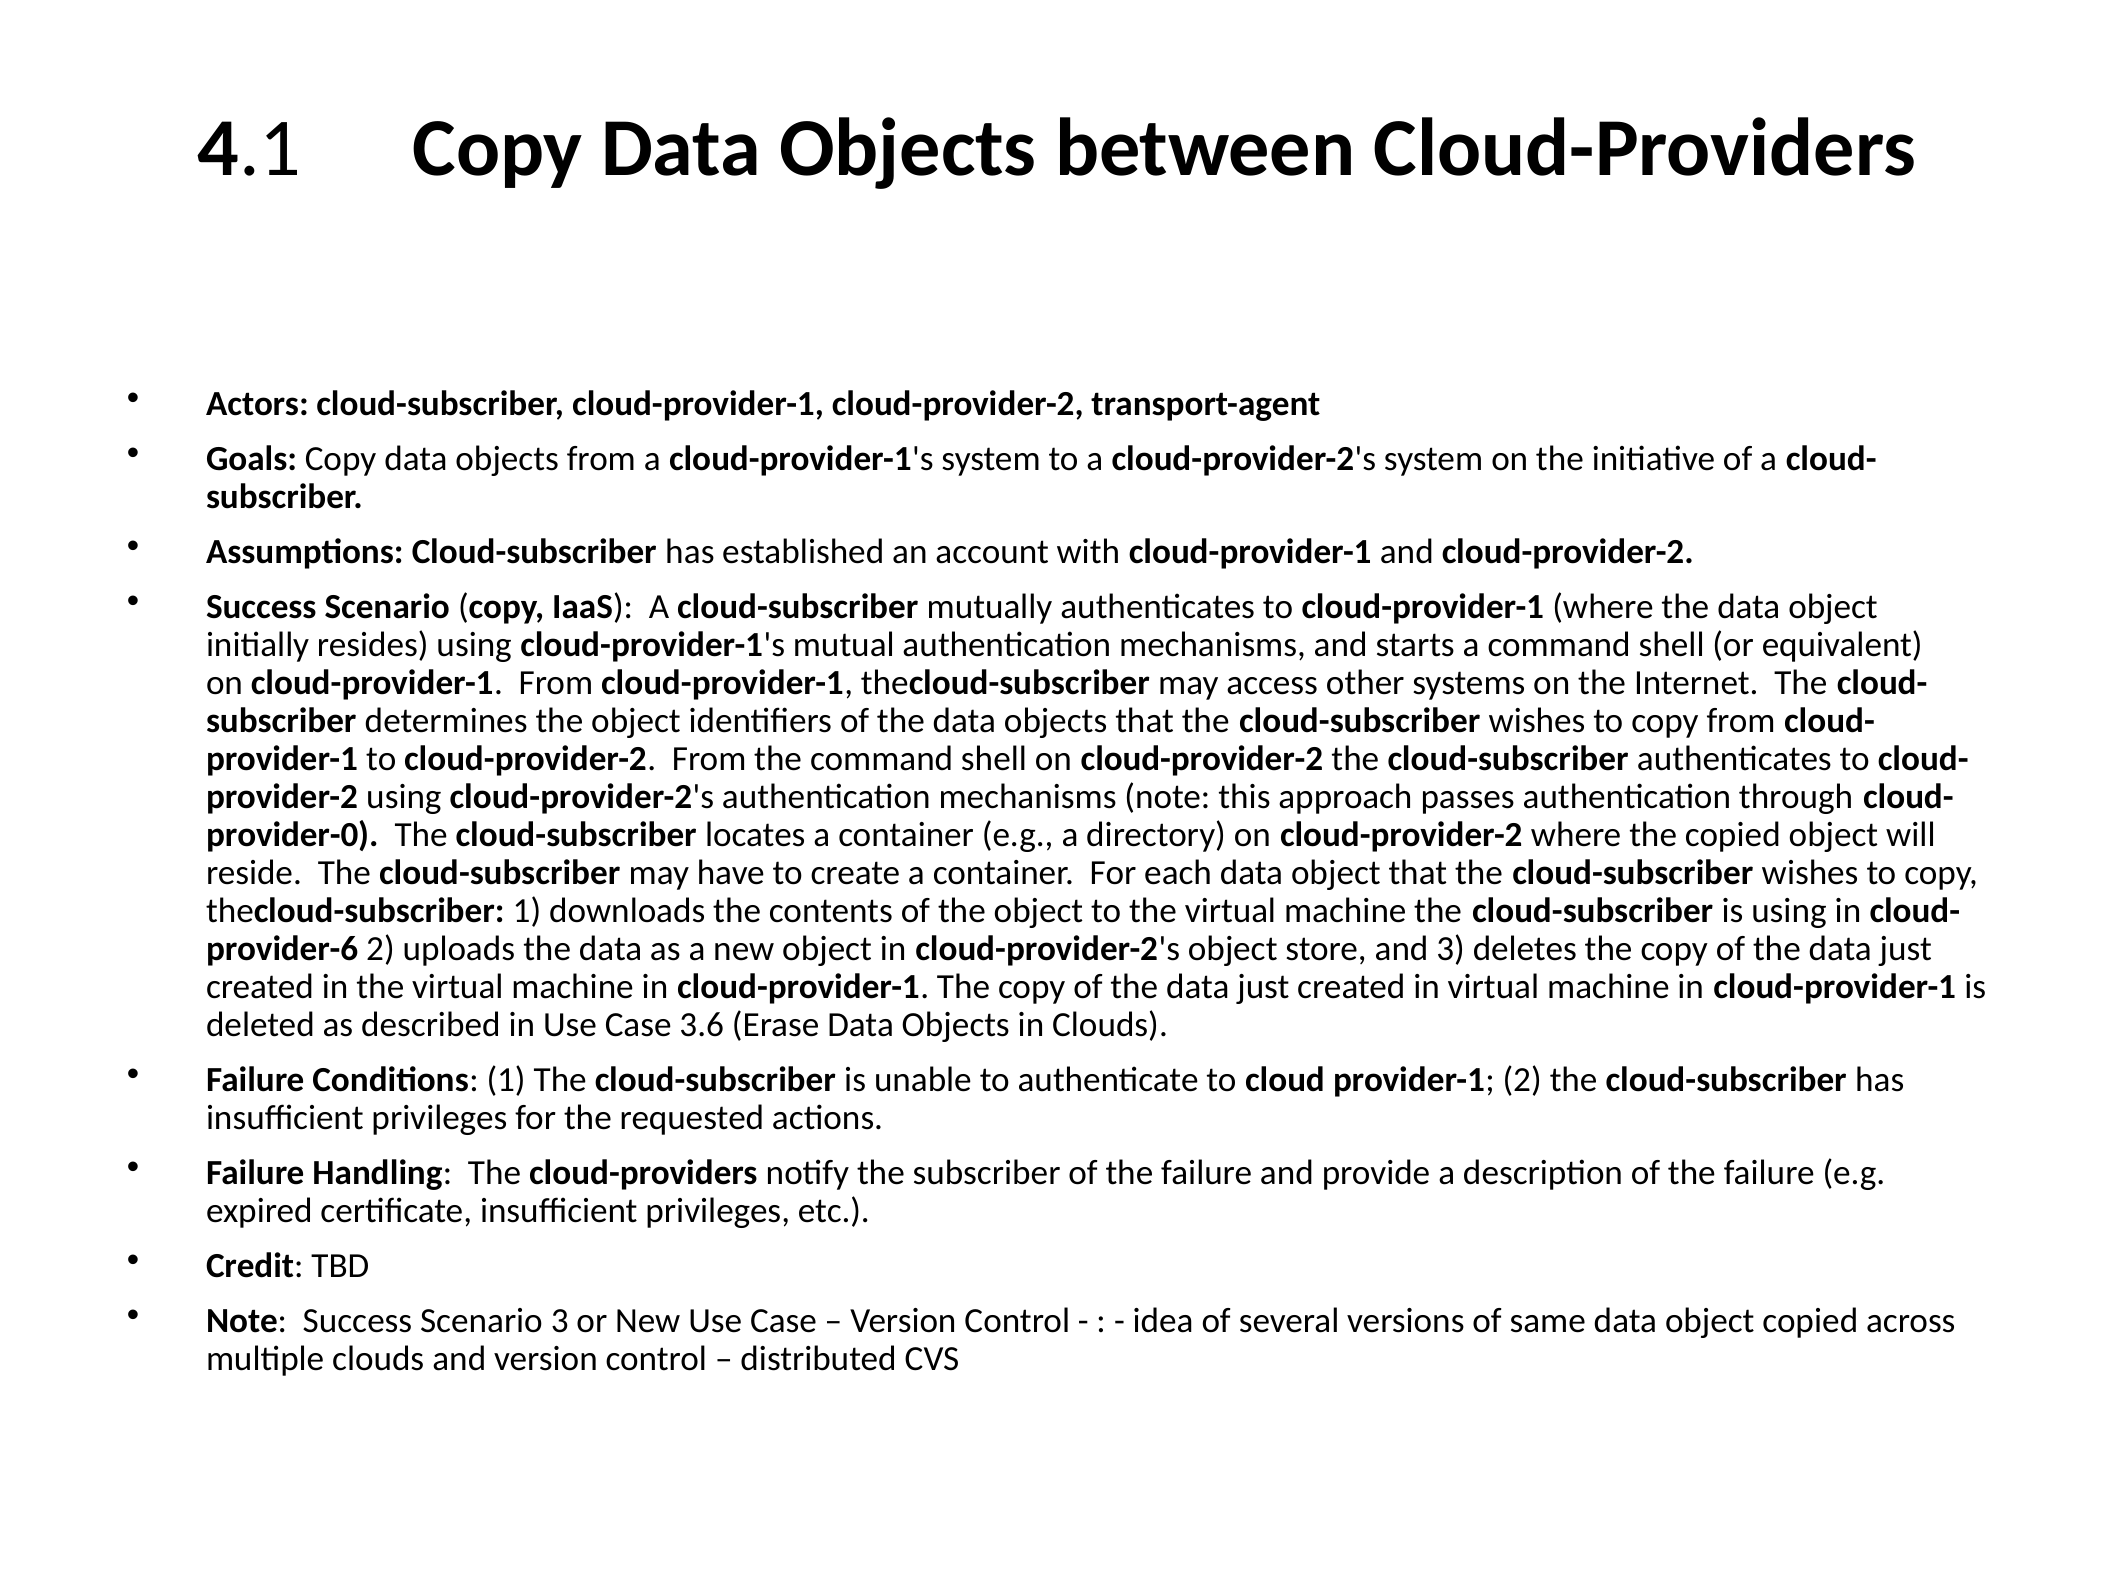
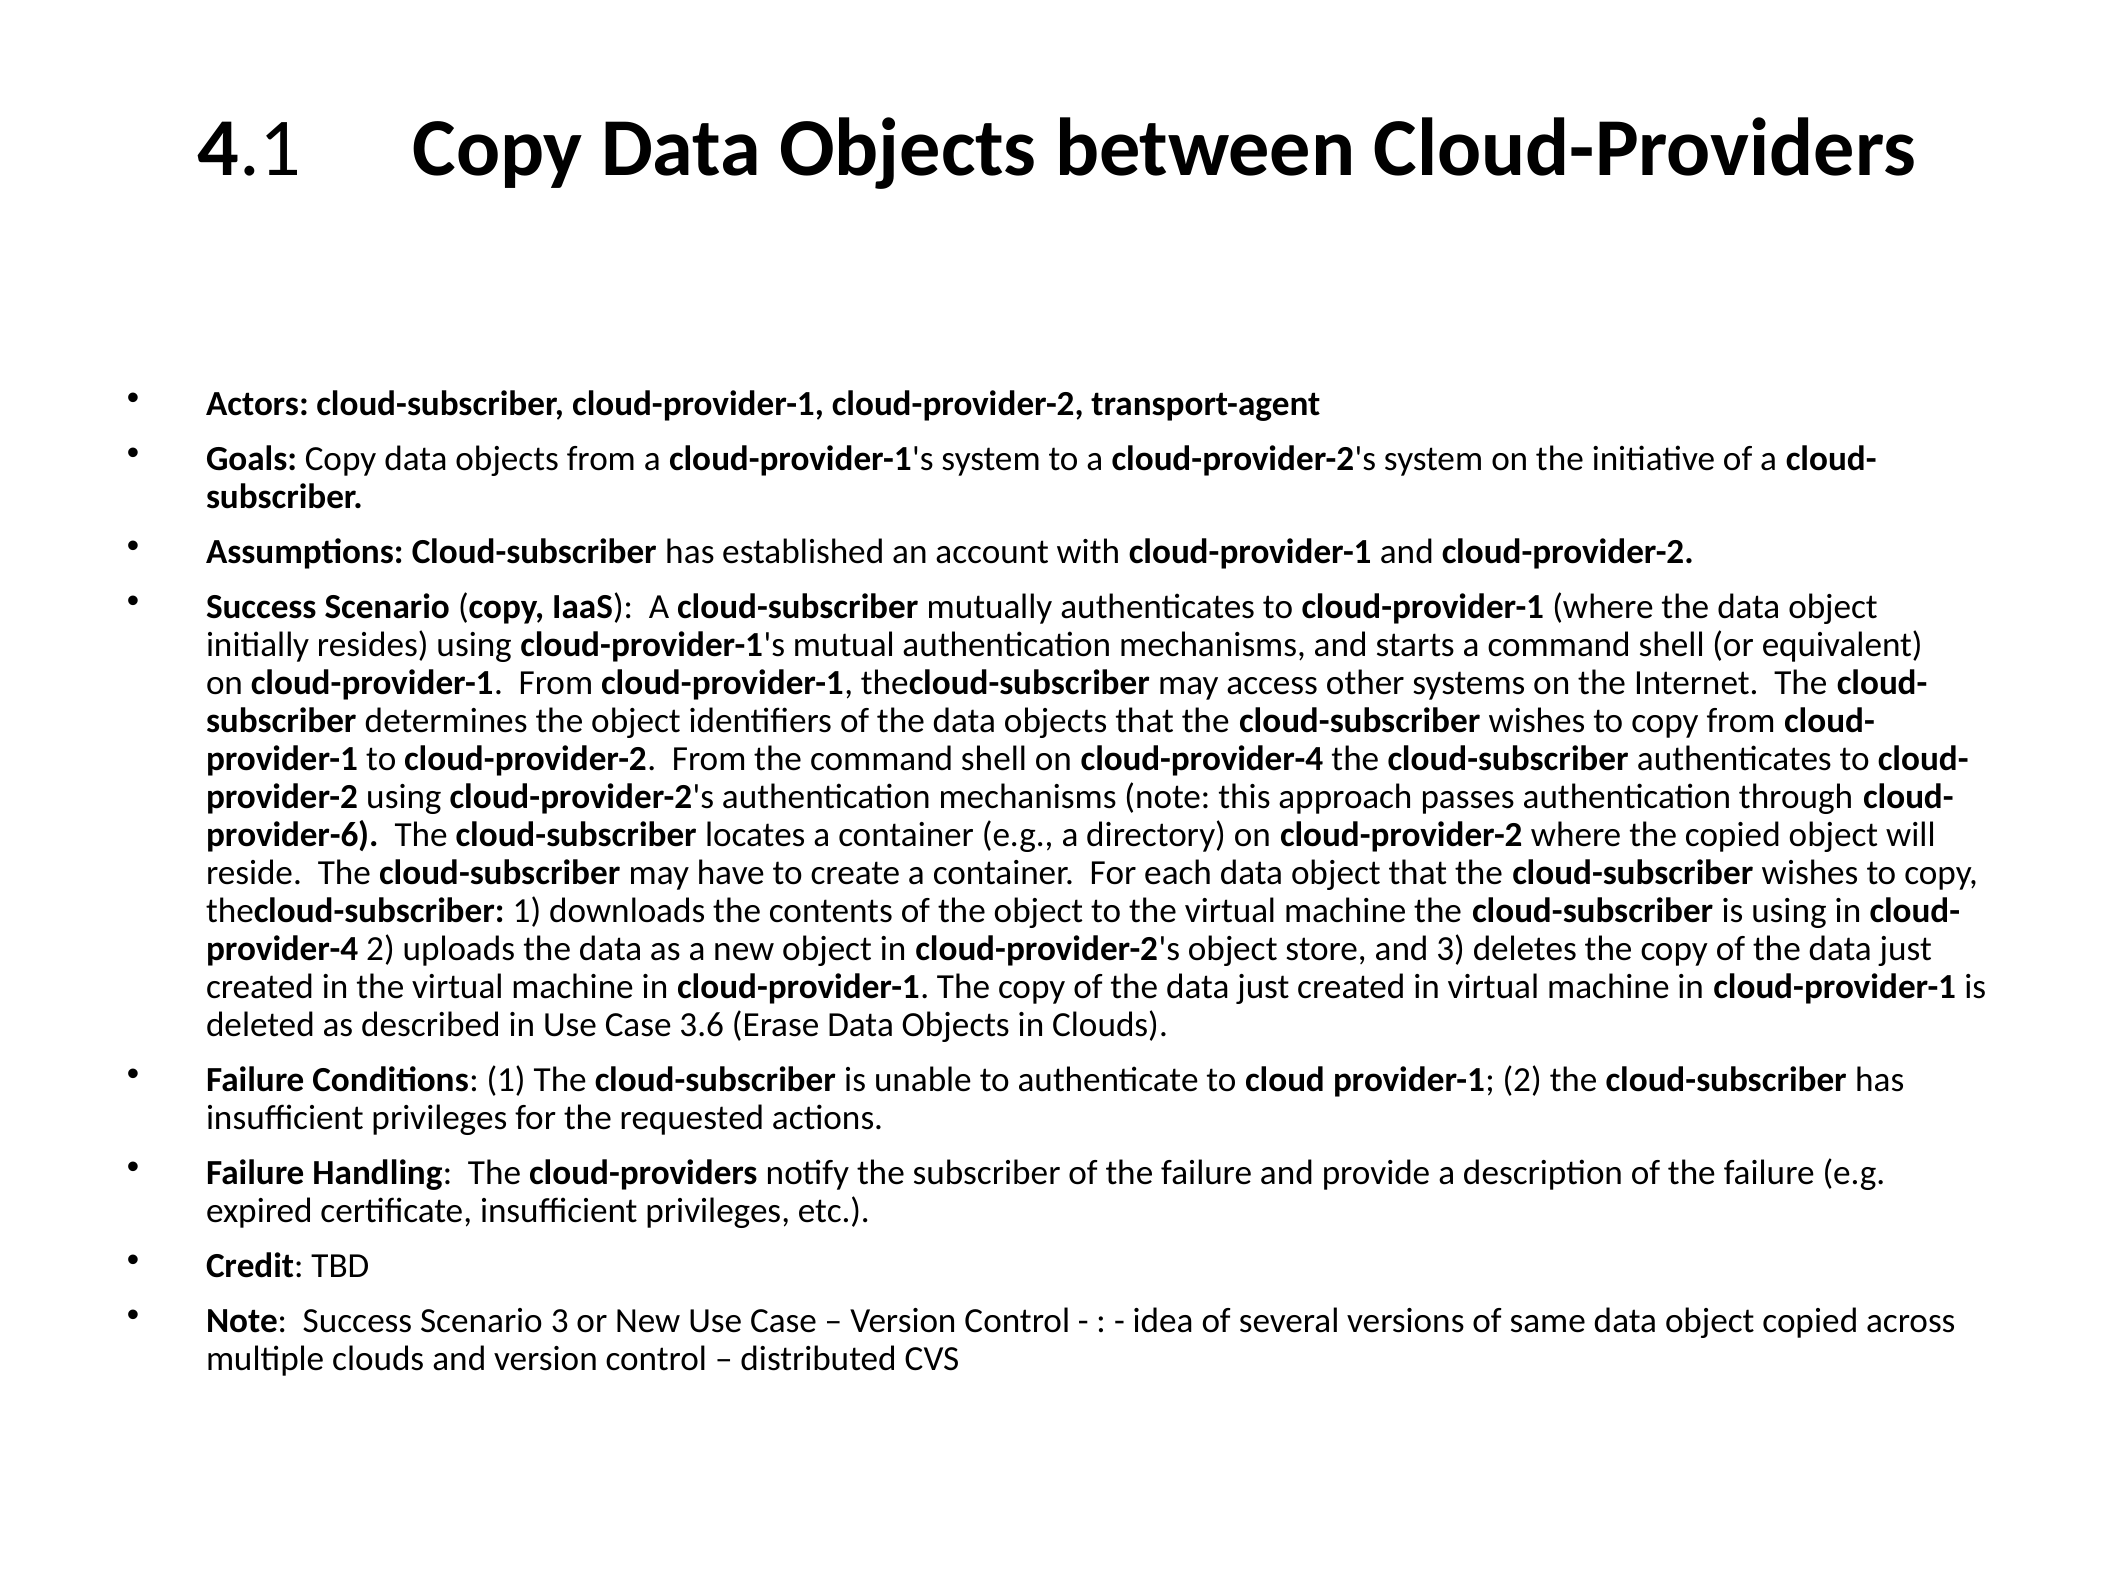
shell on cloud-provider-2: cloud-provider-2 -> cloud-provider-4
provider-0: provider-0 -> provider-6
provider-6: provider-6 -> provider-4
